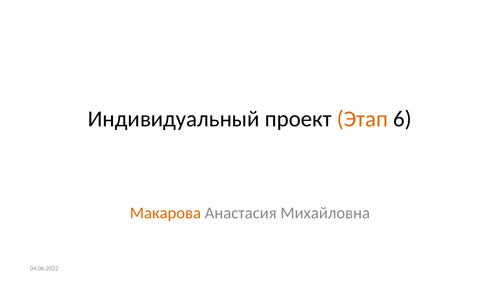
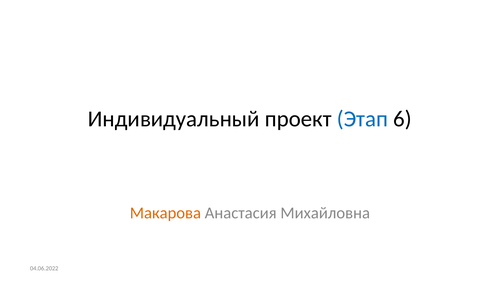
Этап colour: orange -> blue
